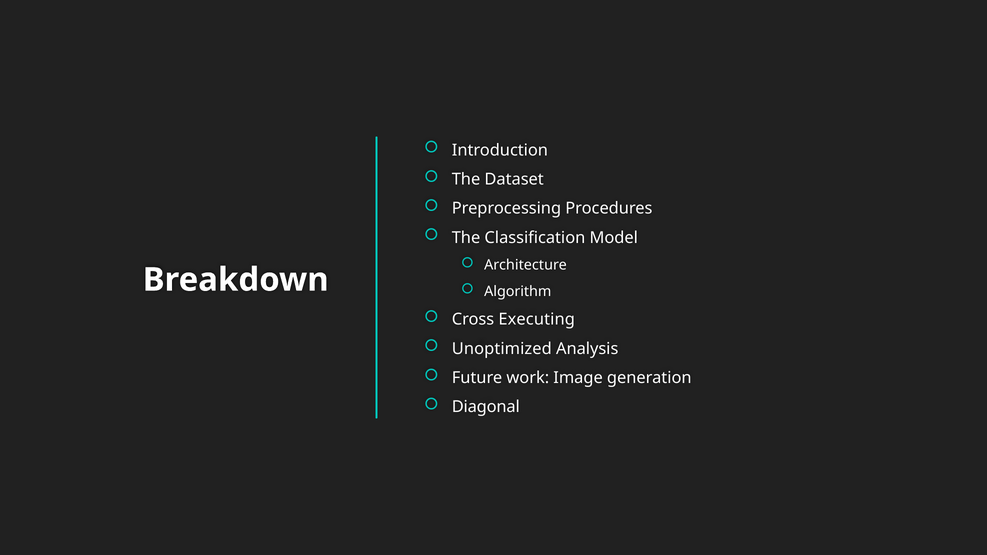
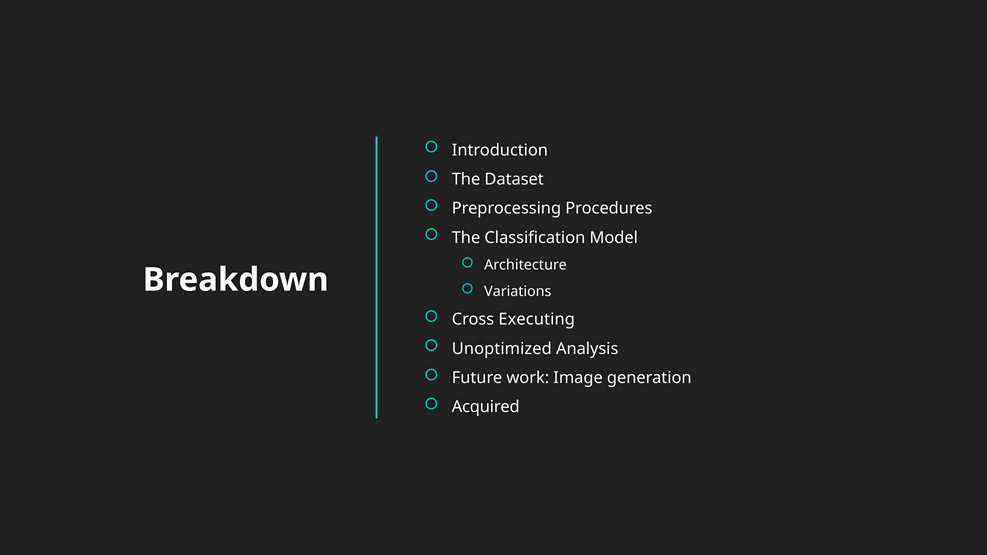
Algorithm: Algorithm -> Variations
Diagonal: Diagonal -> Acquired
